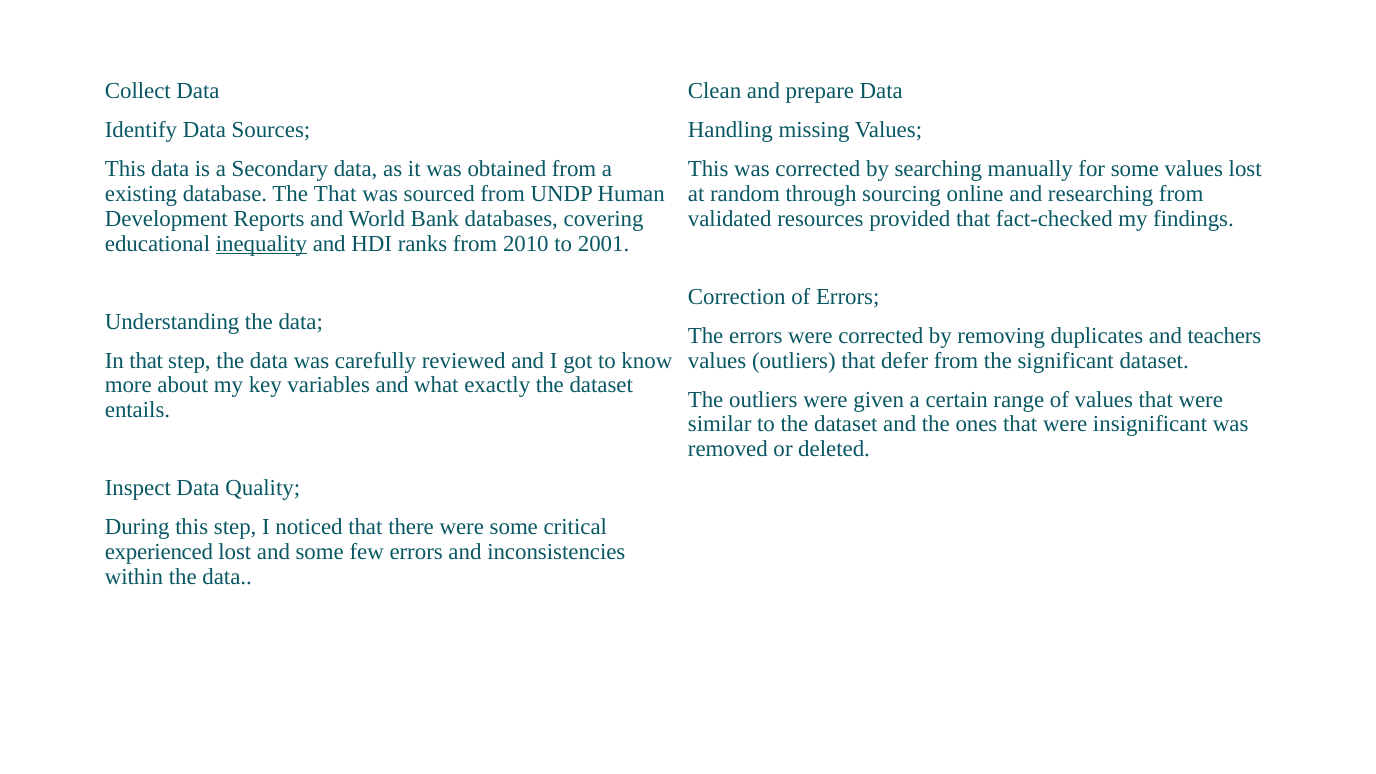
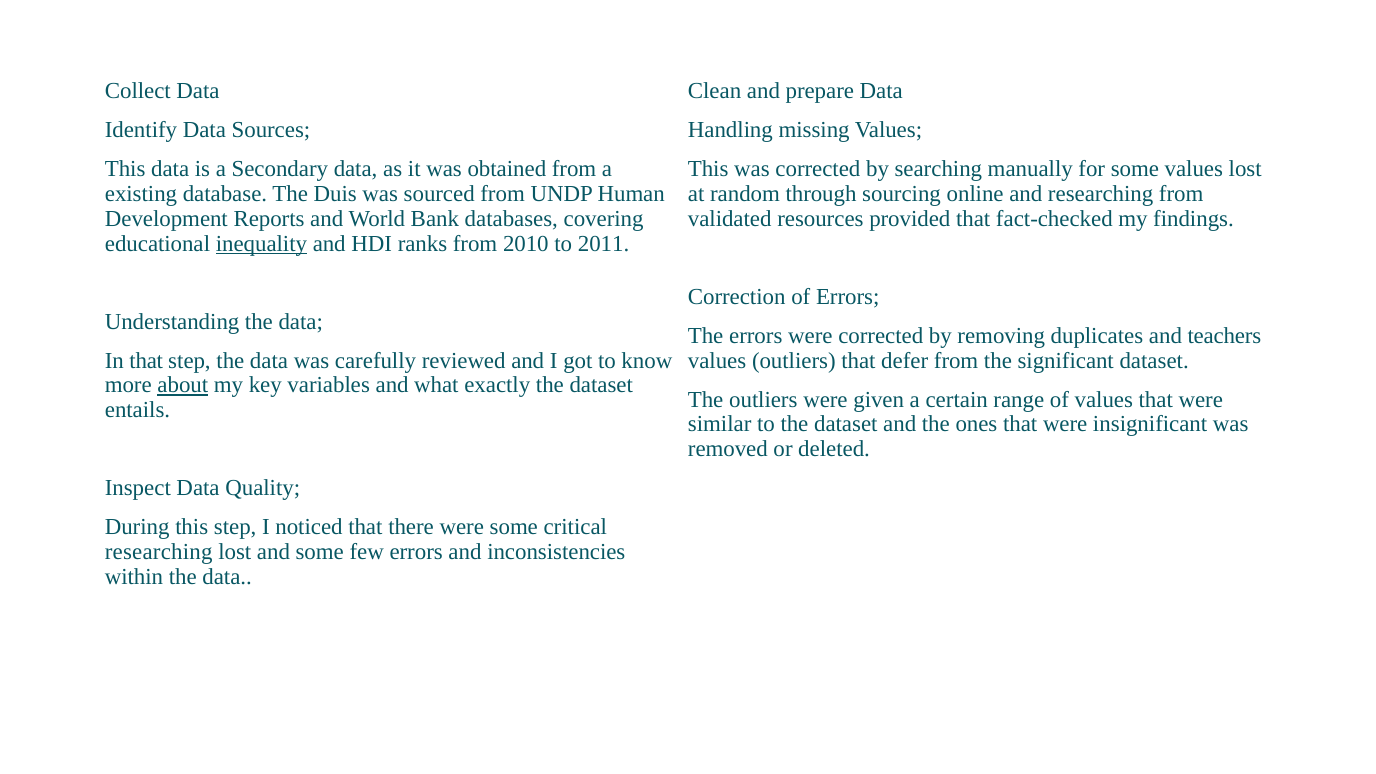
The That: That -> Duis
2001: 2001 -> 2011
about underline: none -> present
experienced at (159, 552): experienced -> researching
